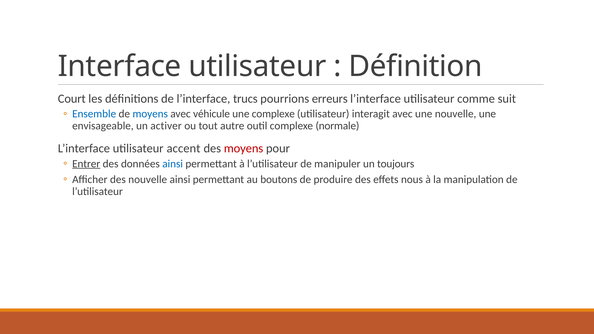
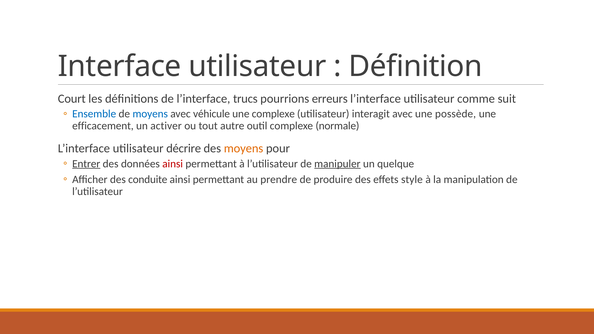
une nouvelle: nouvelle -> possède
envisageable: envisageable -> efficacement
accent: accent -> décrire
moyens at (244, 149) colour: red -> orange
ainsi at (173, 164) colour: blue -> red
manipuler underline: none -> present
toujours: toujours -> quelque
des nouvelle: nouvelle -> conduite
boutons: boutons -> prendre
nous: nous -> style
